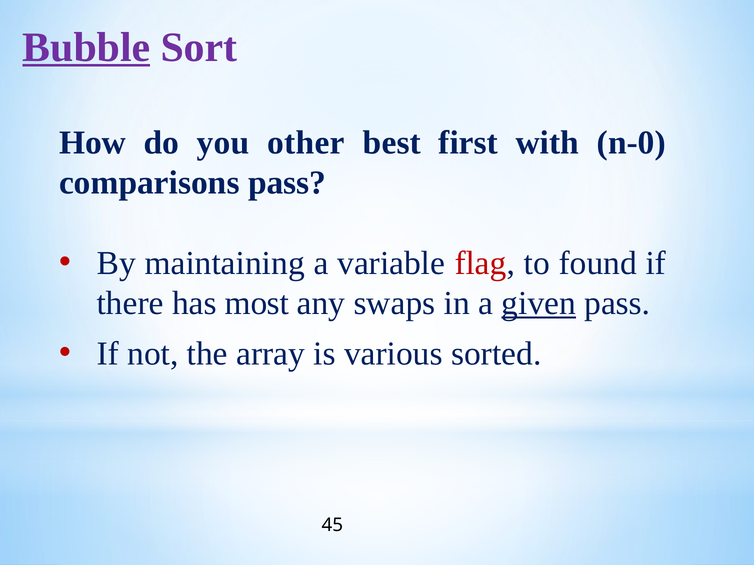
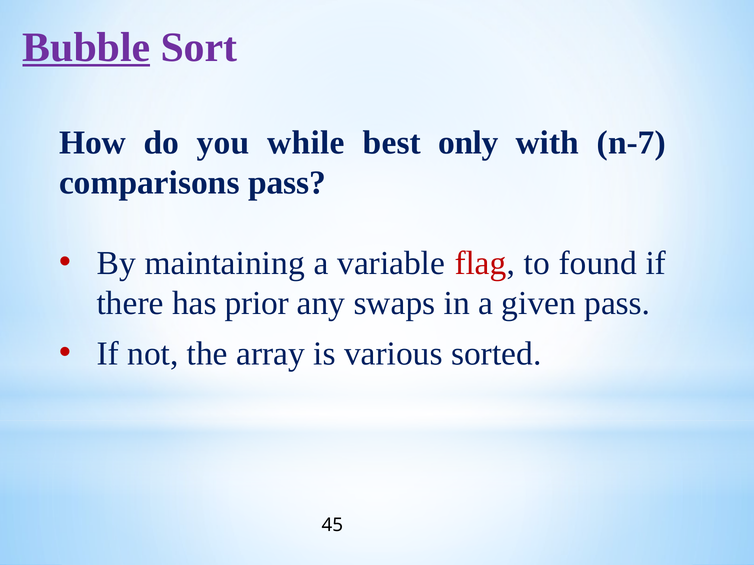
other: other -> while
first: first -> only
n-0: n-0 -> n-7
most: most -> prior
given underline: present -> none
